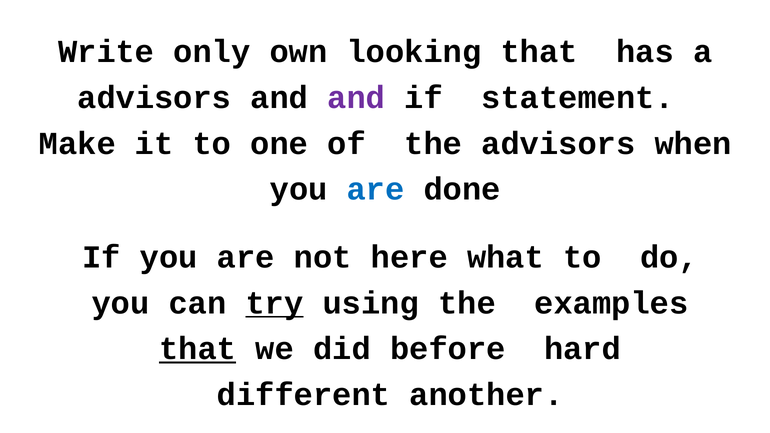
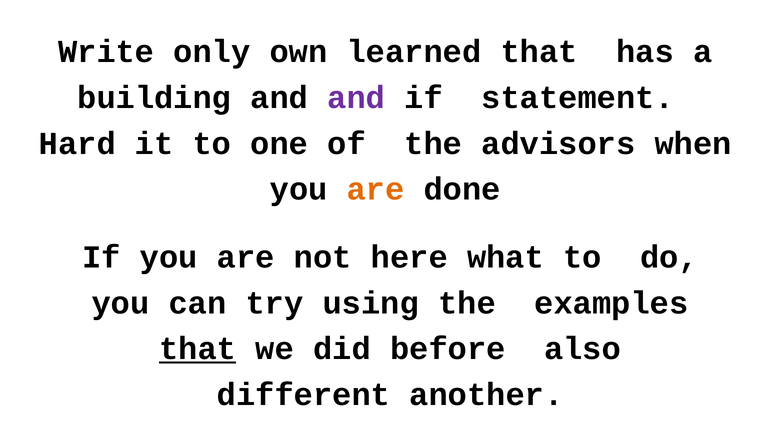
looking: looking -> learned
advisors at (154, 98): advisors -> building
Make: Make -> Hard
are at (376, 189) colour: blue -> orange
try underline: present -> none
hard: hard -> also
